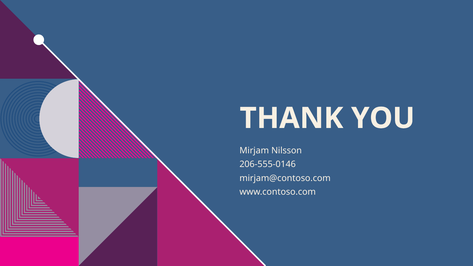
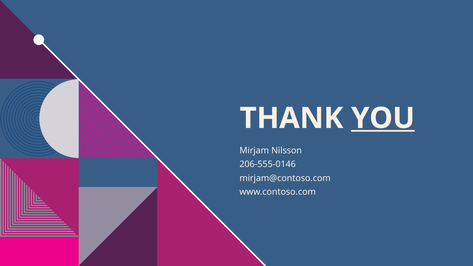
YOU underline: none -> present
